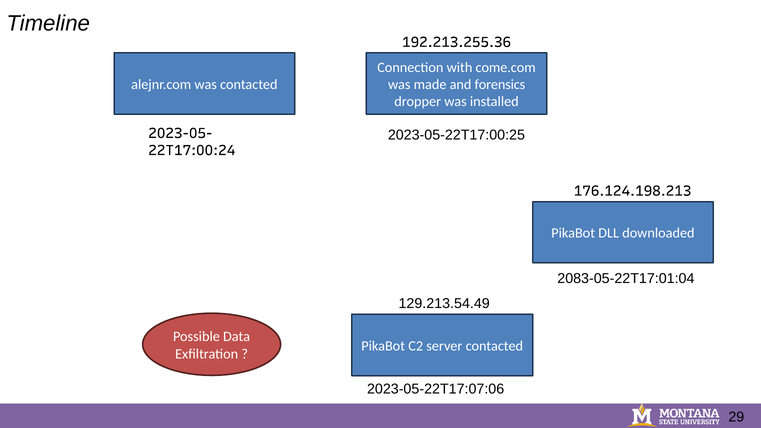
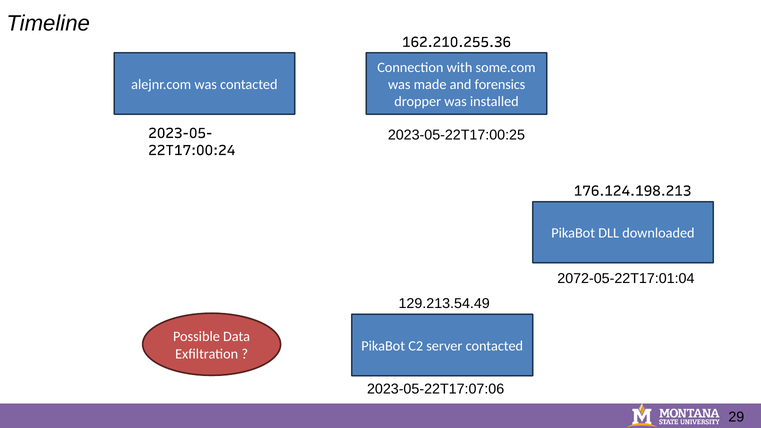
192.213.255.36: 192.213.255.36 -> 162.210.255.36
come.com: come.com -> some.com
2083-05-22T17:01:04: 2083-05-22T17:01:04 -> 2072-05-22T17:01:04
